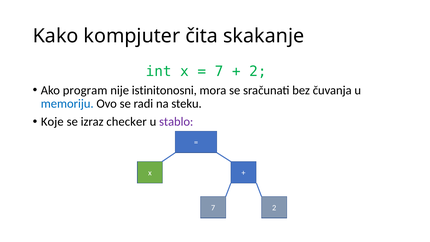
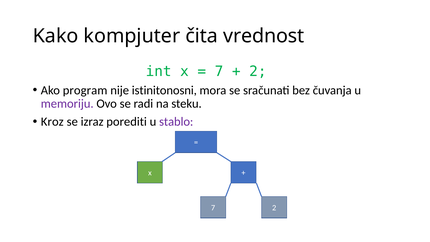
skakanje: skakanje -> vrednost
memoriju colour: blue -> purple
Koje: Koje -> Kroz
checker: checker -> porediti
